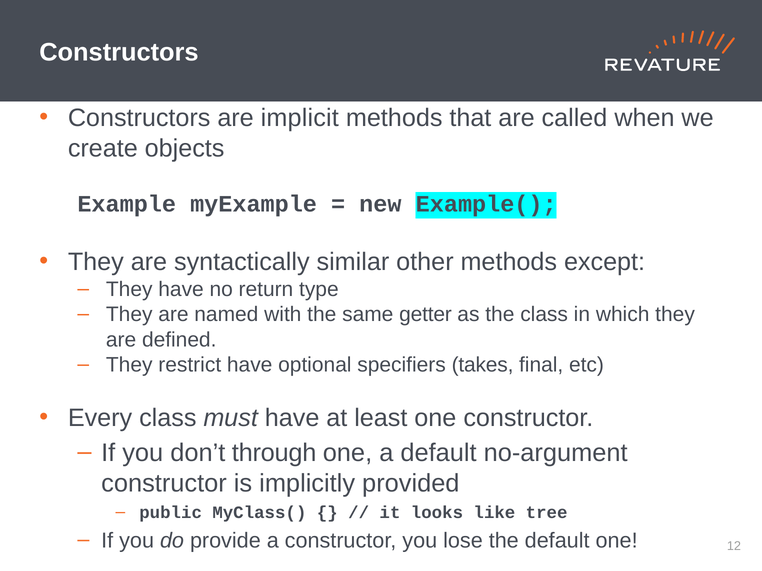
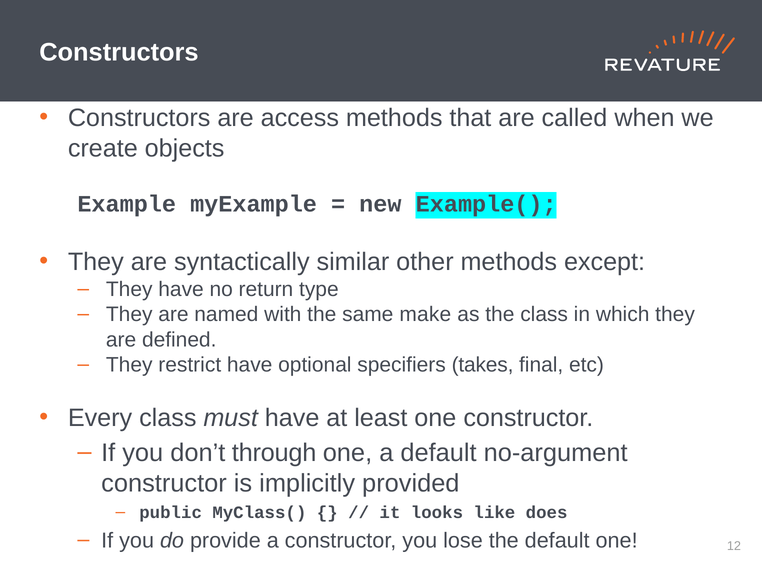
implicit: implicit -> access
getter: getter -> make
tree: tree -> does
